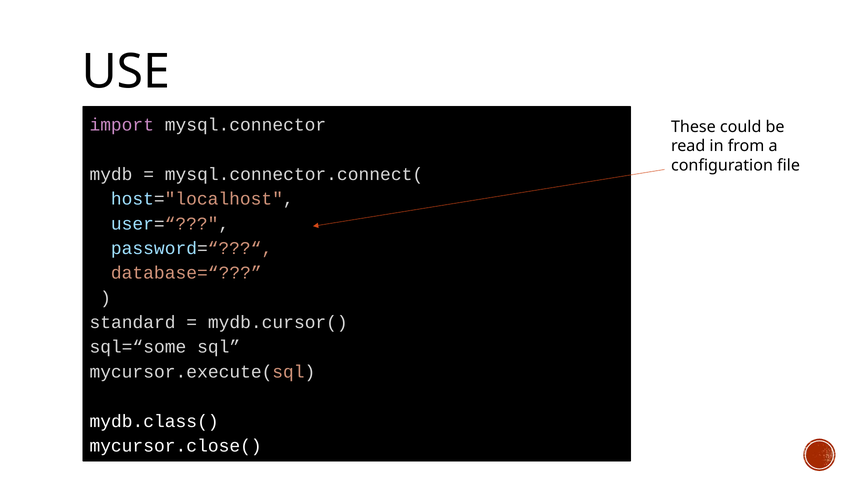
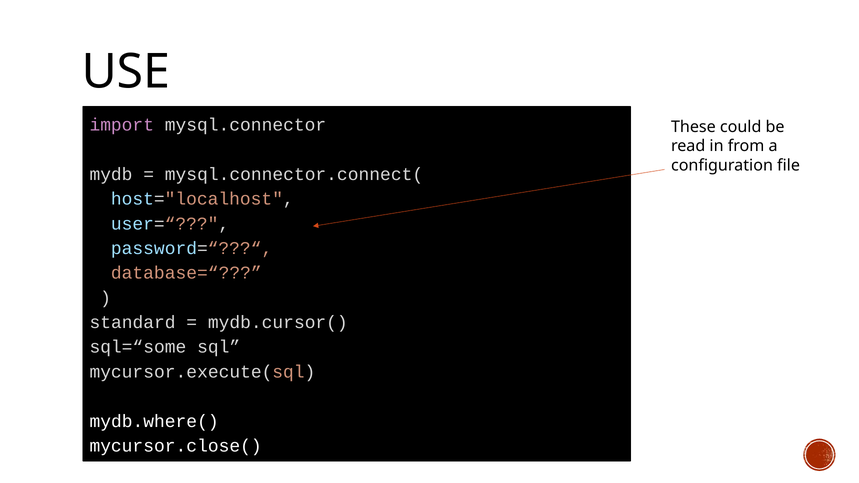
mydb.class(: mydb.class( -> mydb.where(
